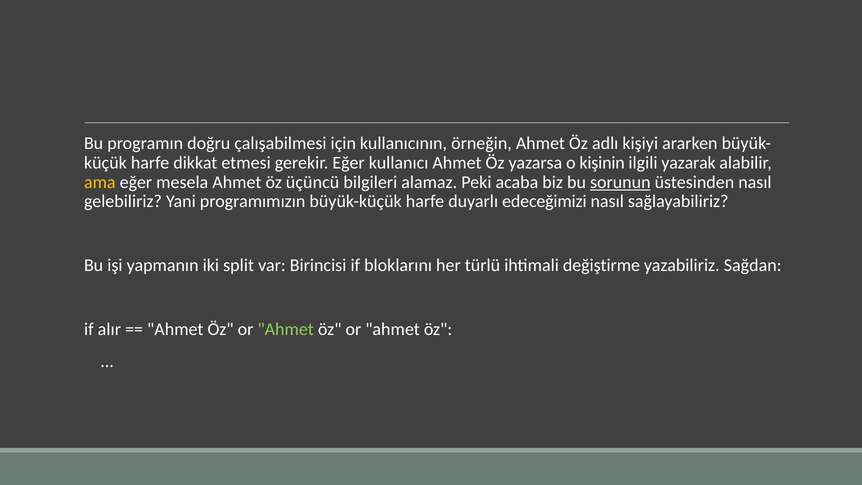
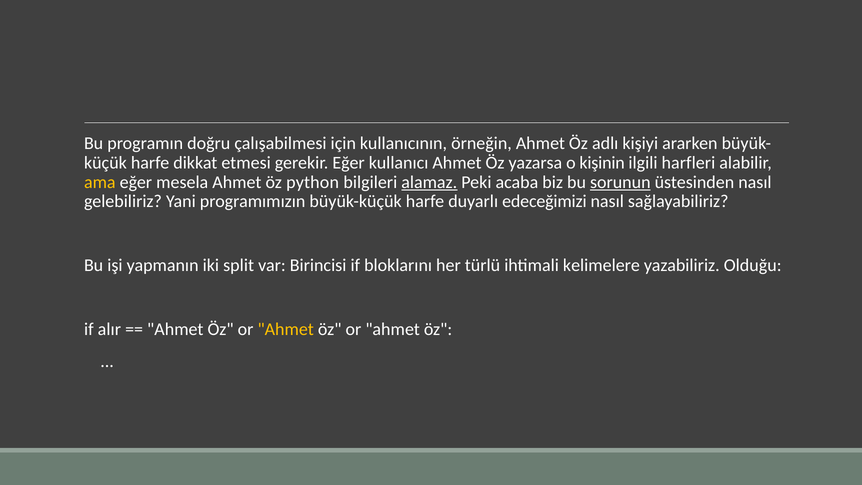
yazarak: yazarak -> harfleri
üçüncü: üçüncü -> python
alamaz underline: none -> present
değiştirme: değiştirme -> kelimelere
Sağdan: Sağdan -> Olduğu
Ahmet at (286, 329) colour: light green -> yellow
